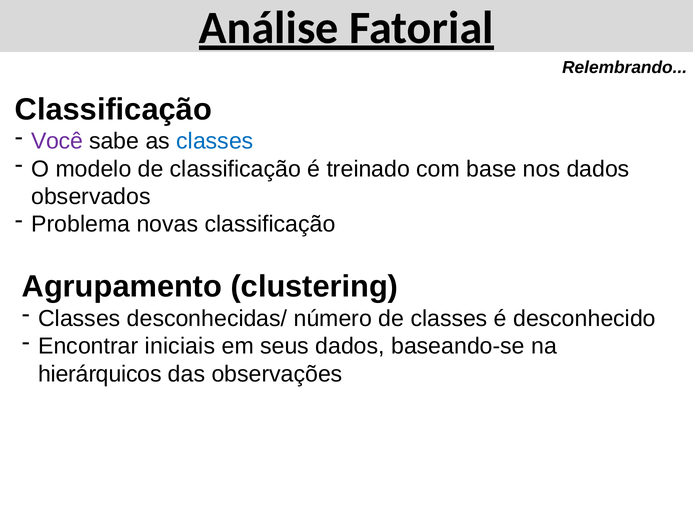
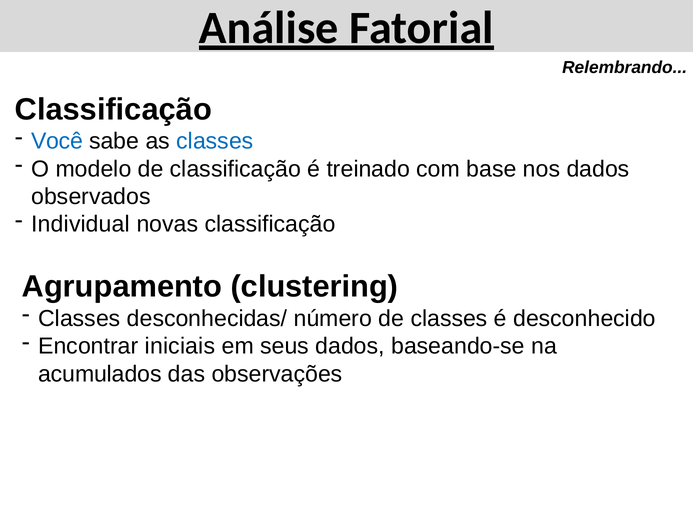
Você colour: purple -> blue
Problema: Problema -> Individual
hierárquicos: hierárquicos -> acumulados
